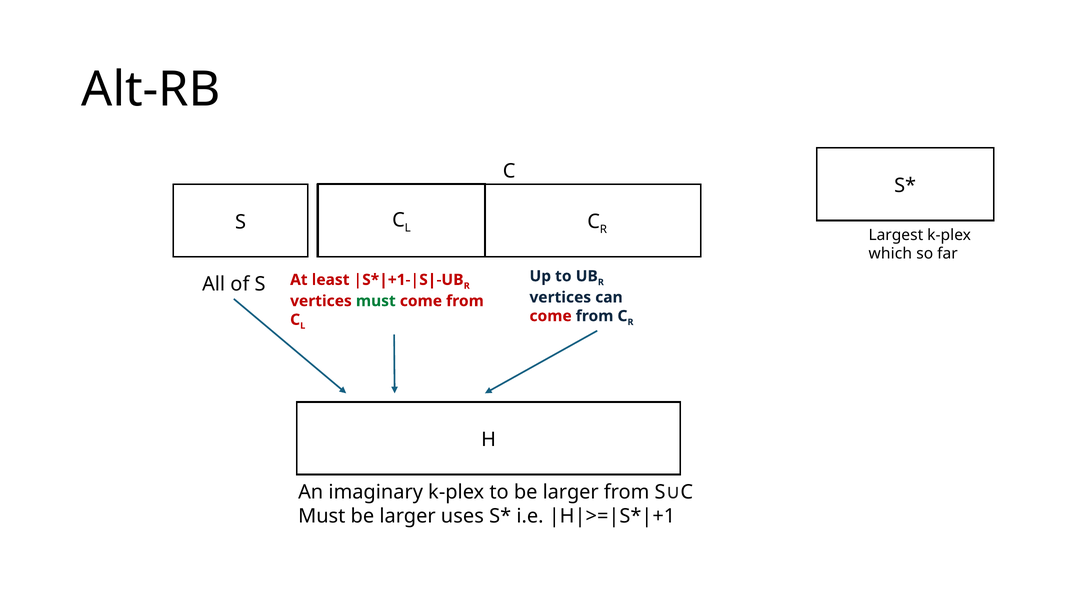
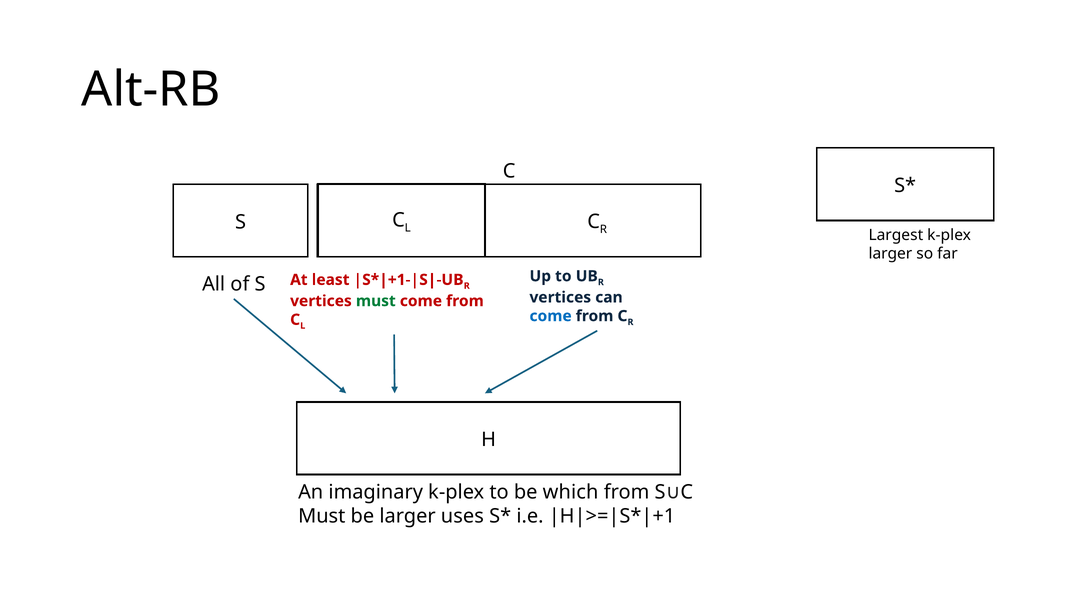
which at (890, 254): which -> larger
come at (551, 316) colour: red -> blue
to be larger: larger -> which
